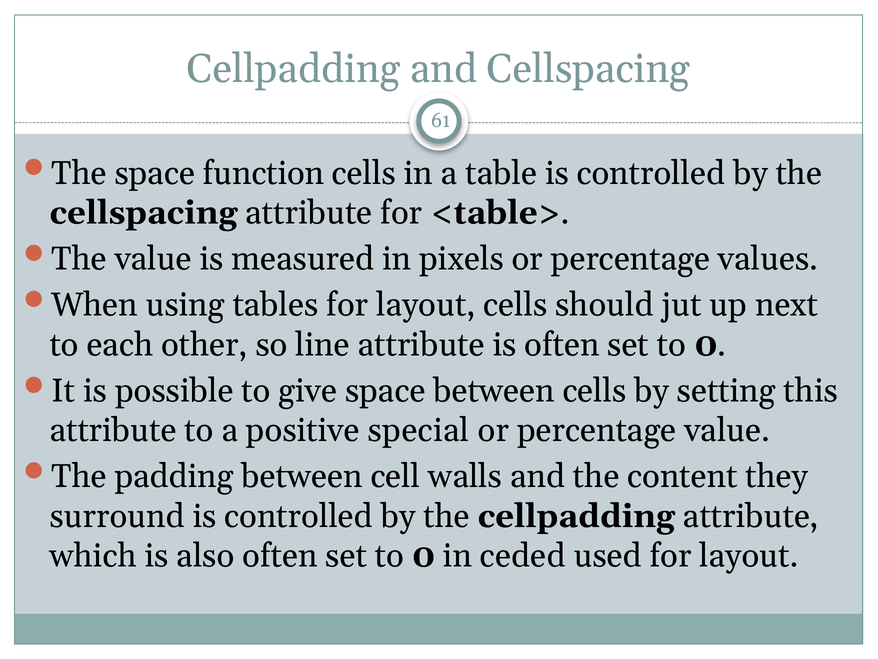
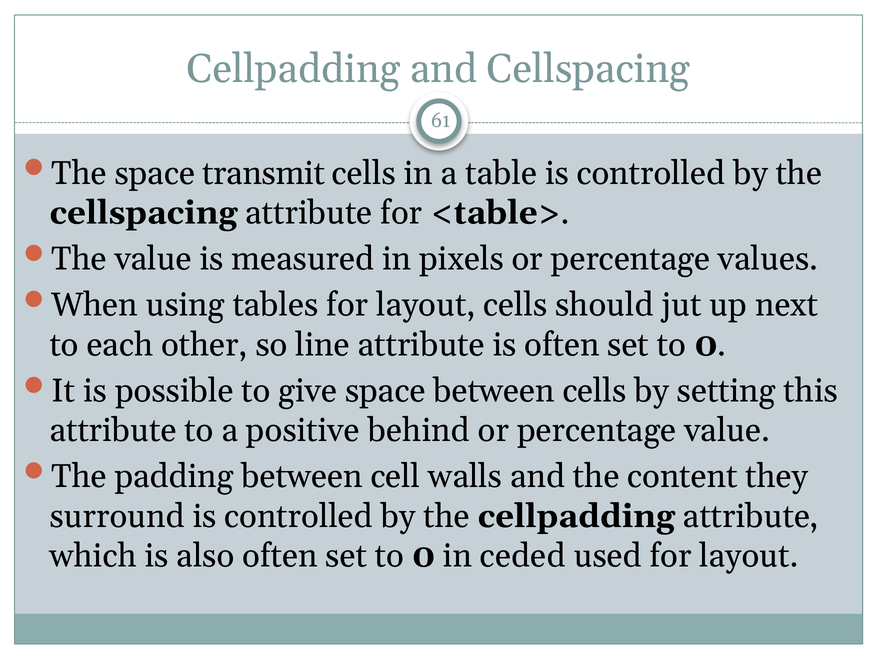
function: function -> transmit
special: special -> behind
